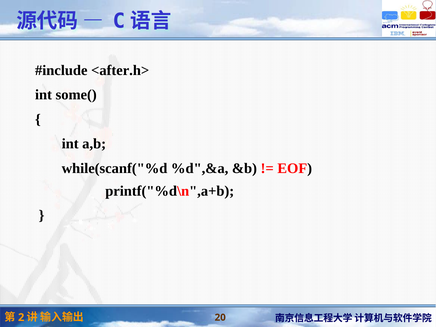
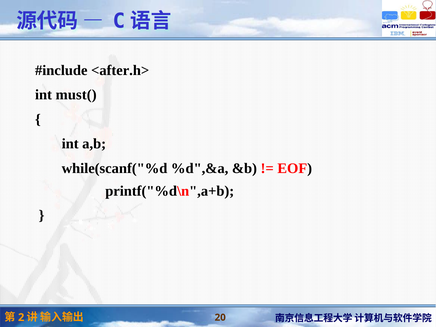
some(: some( -> must(
